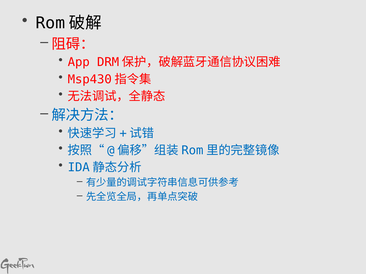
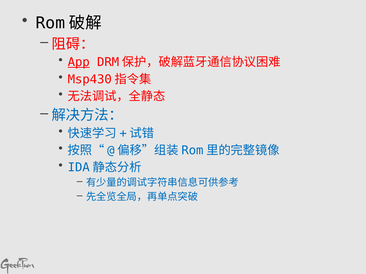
App underline: none -> present
